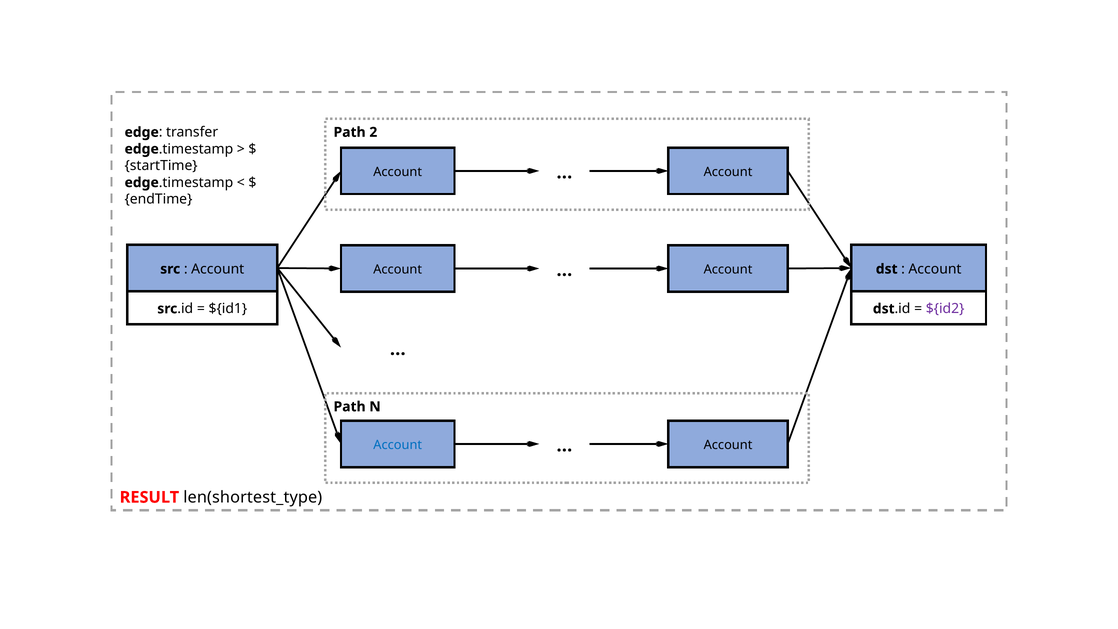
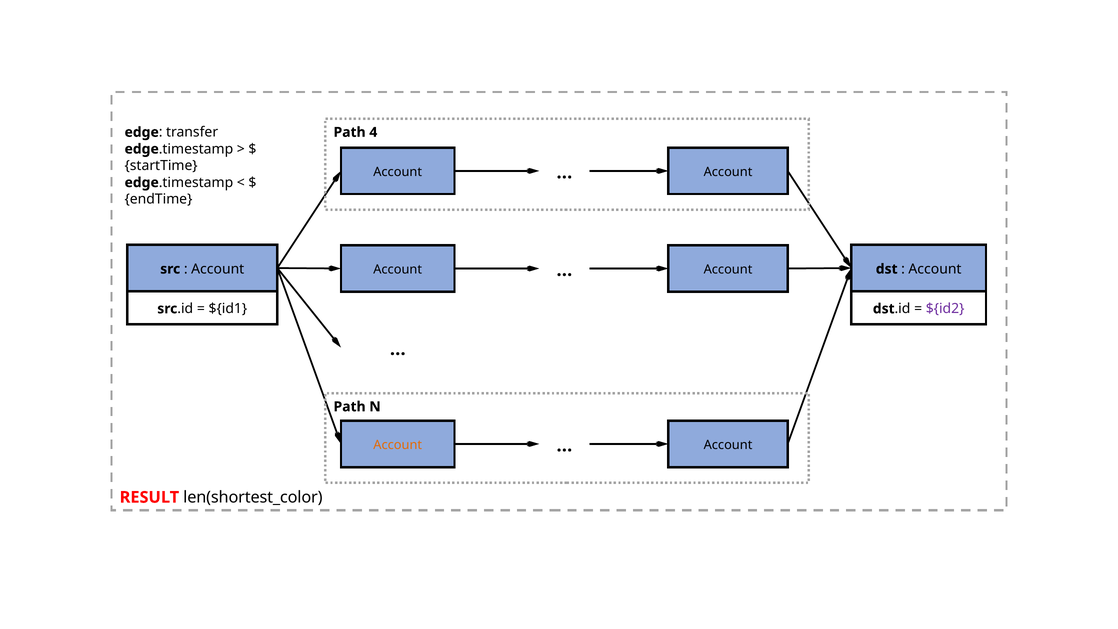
2: 2 -> 4
Account at (398, 445) colour: blue -> orange
len(shortest_type: len(shortest_type -> len(shortest_color
